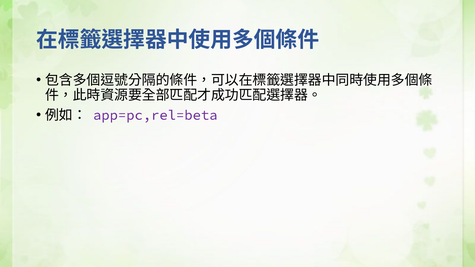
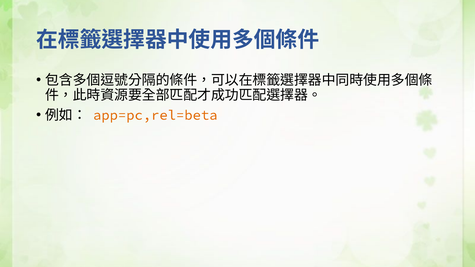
app=pc,rel=beta colour: purple -> orange
